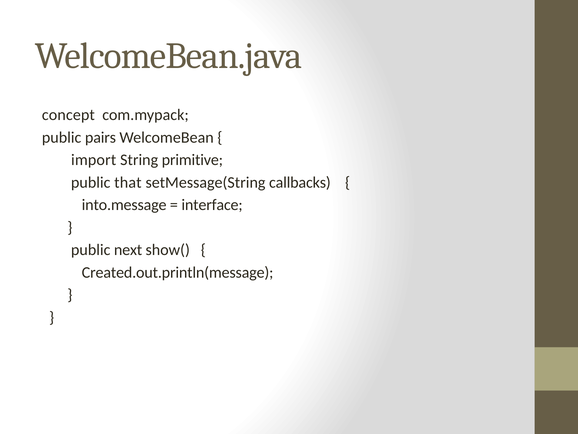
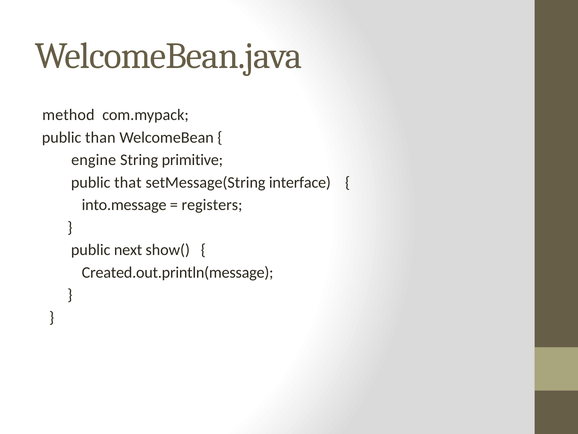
concept: concept -> method
pairs: pairs -> than
import: import -> engine
callbacks: callbacks -> interface
interface: interface -> registers
